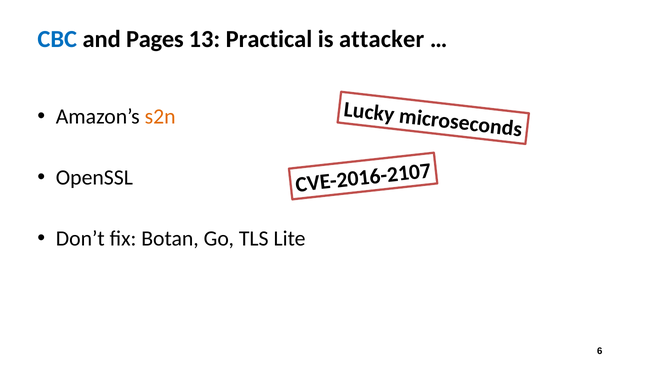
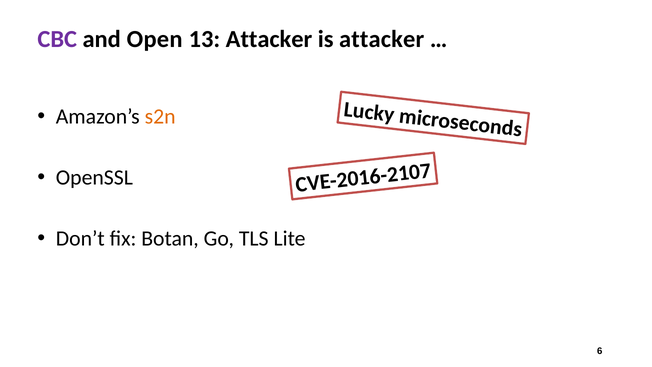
CBC colour: blue -> purple
Pages: Pages -> Open
13 Practical: Practical -> Attacker
